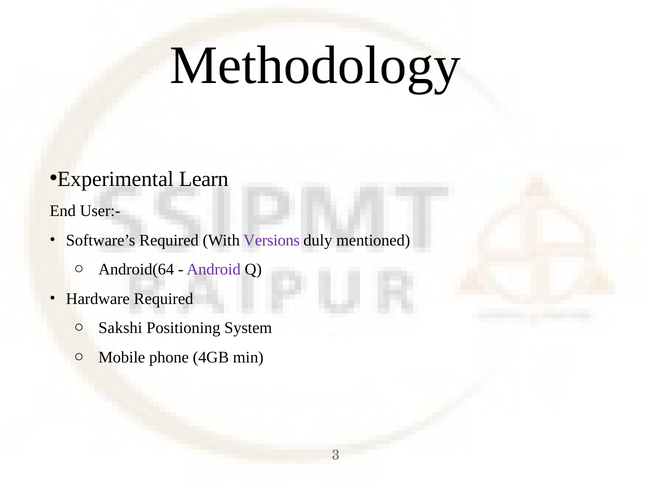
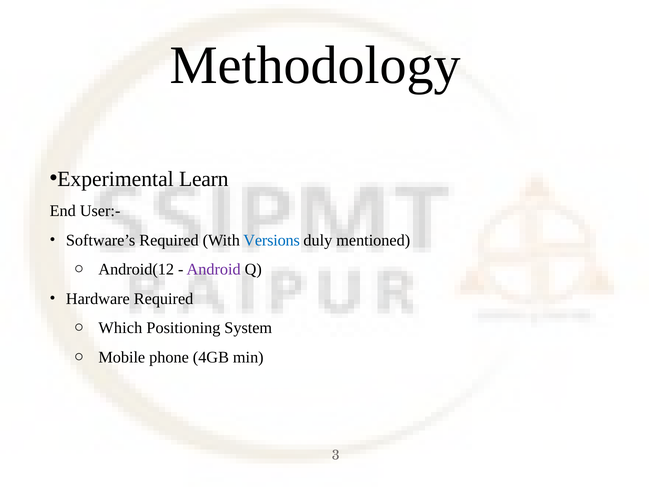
Versions colour: purple -> blue
Android(64: Android(64 -> Android(12
Sakshi: Sakshi -> Which
